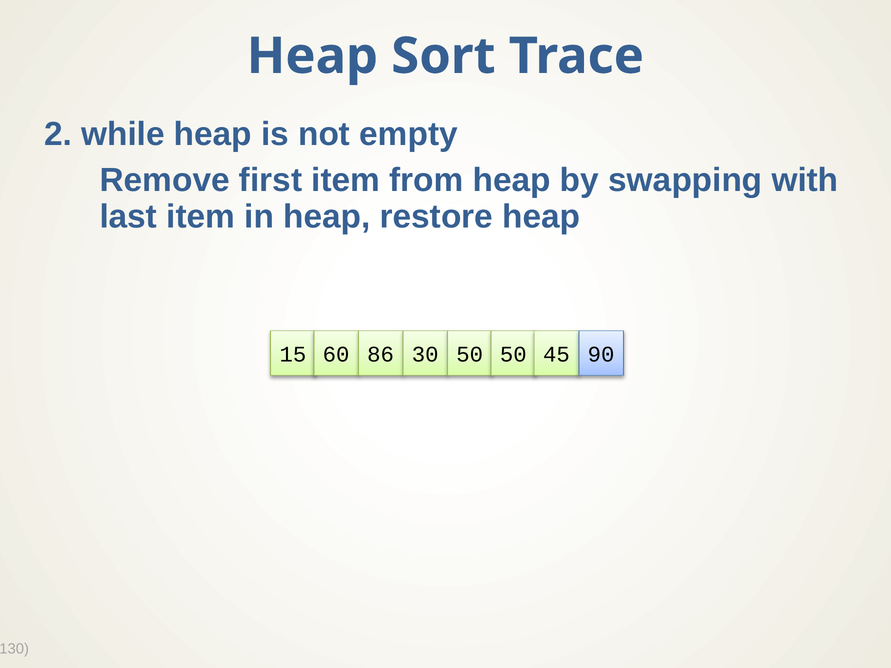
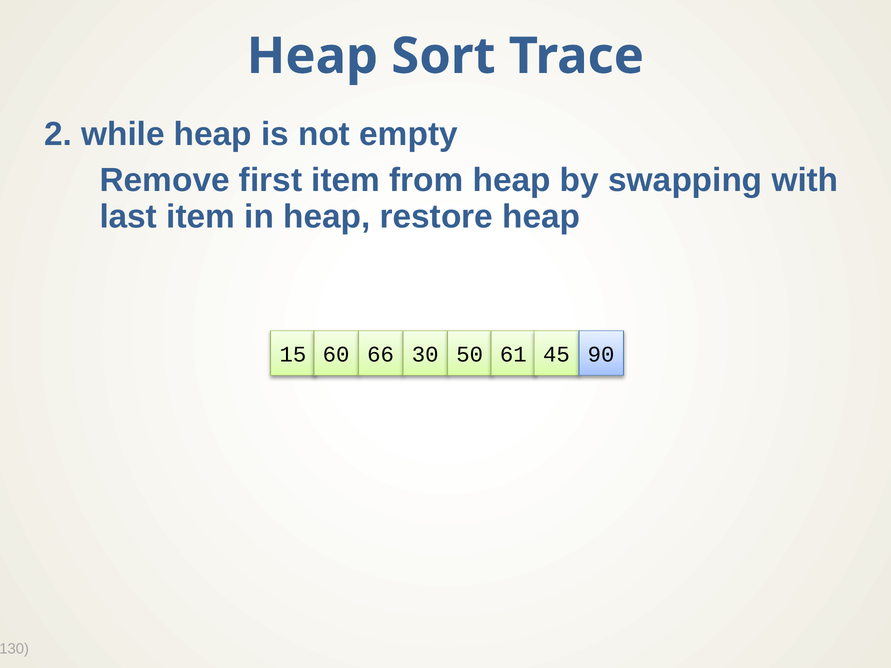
86: 86 -> 66
50 50: 50 -> 61
